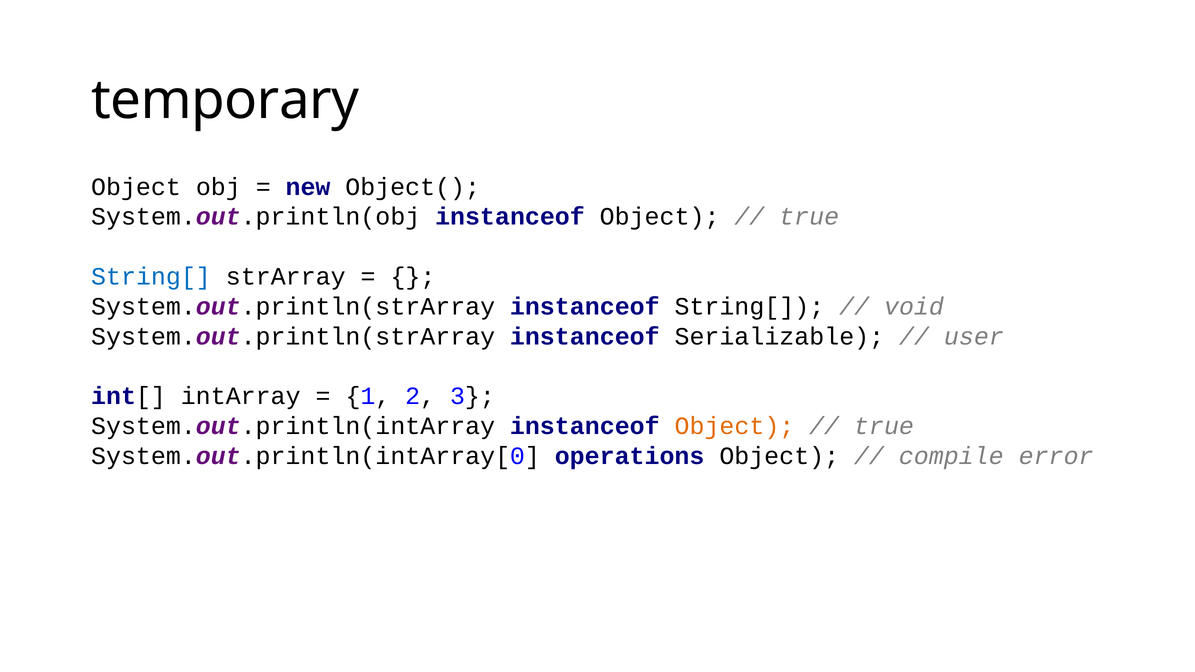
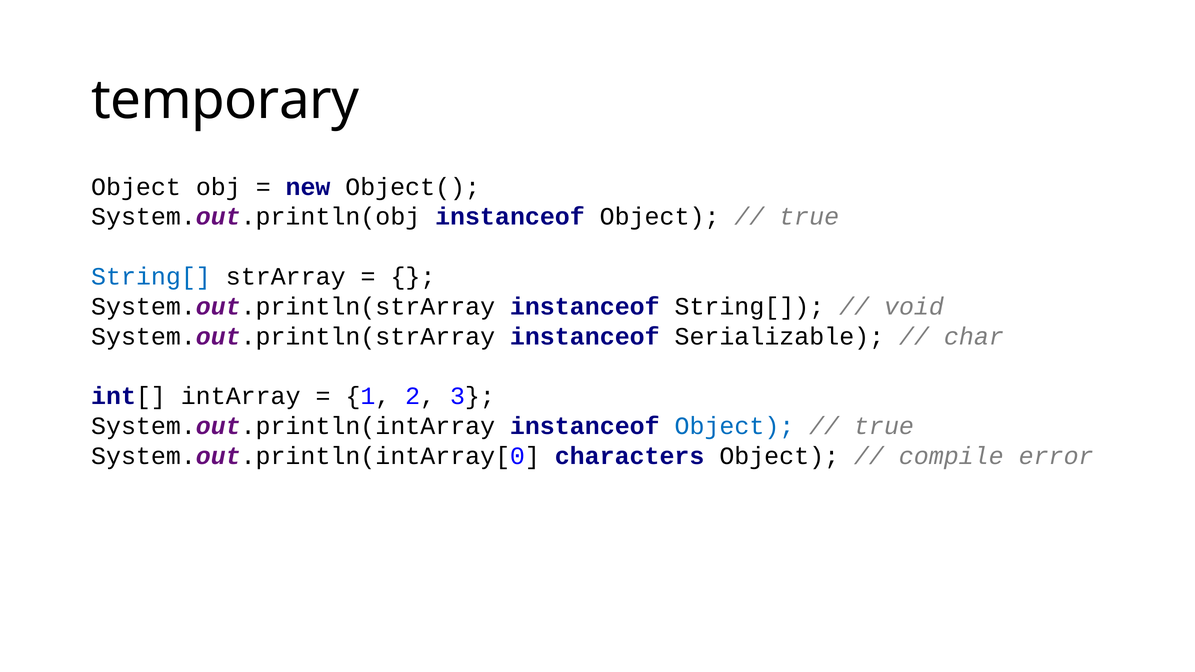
user: user -> char
Object at (734, 426) colour: orange -> blue
operations: operations -> characters
